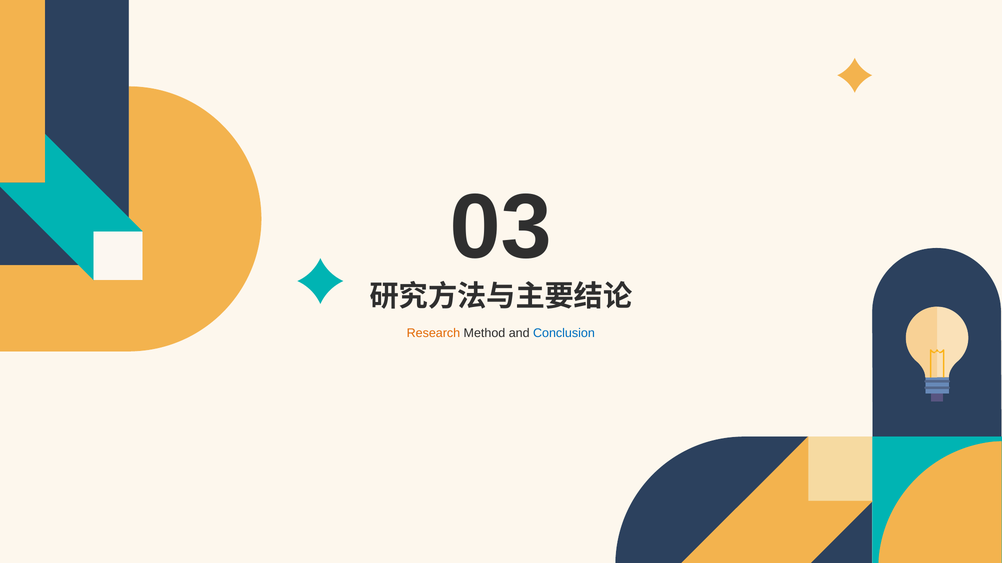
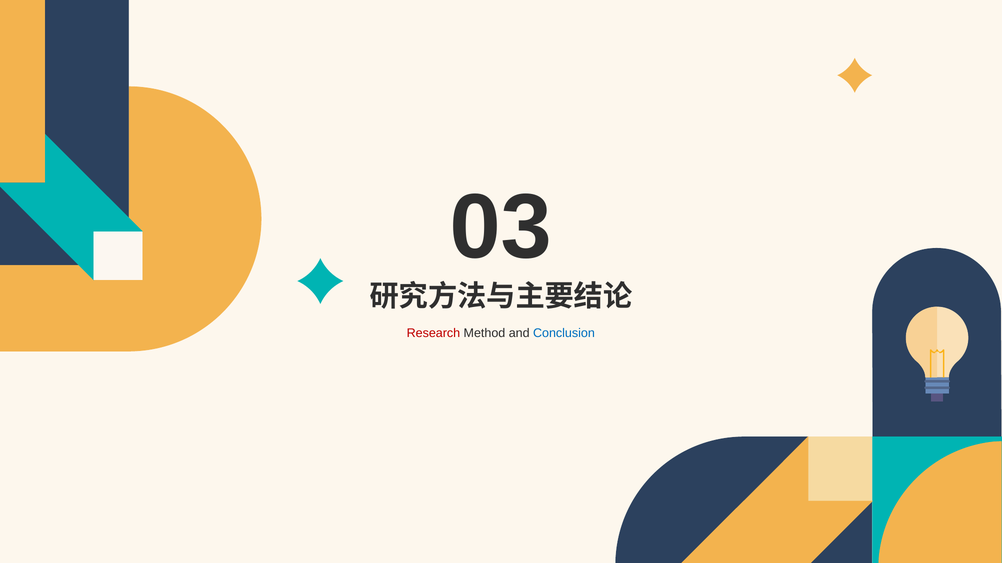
Research colour: orange -> red
